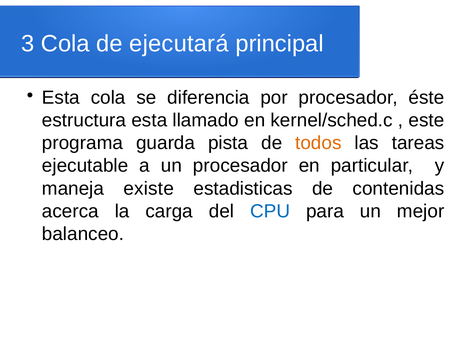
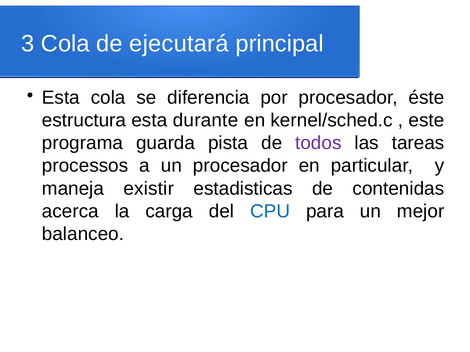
llamado: llamado -> durante
todos colour: orange -> purple
ejecutable: ejecutable -> processos
existe: existe -> existir
